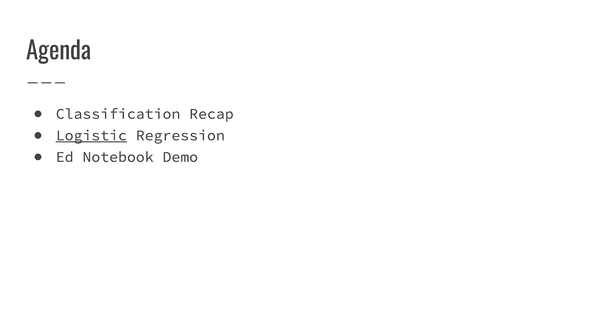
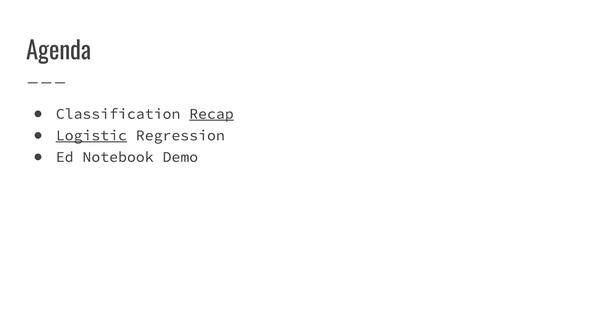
Recap underline: none -> present
